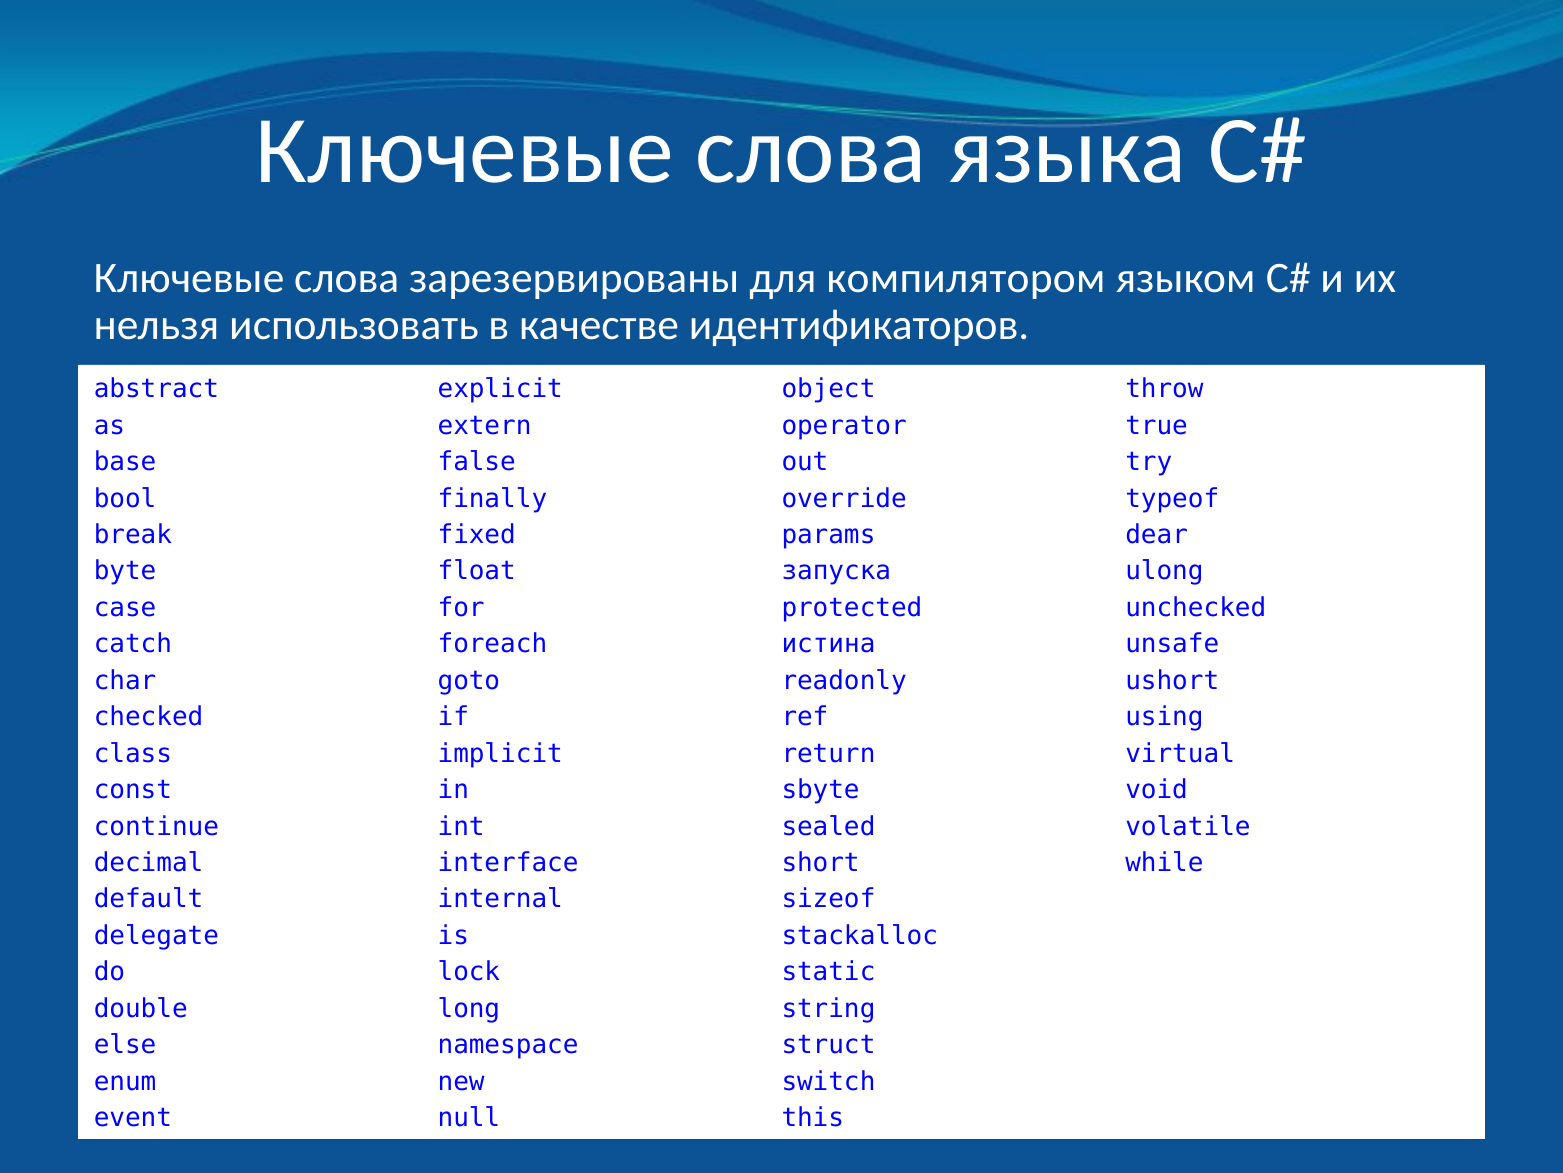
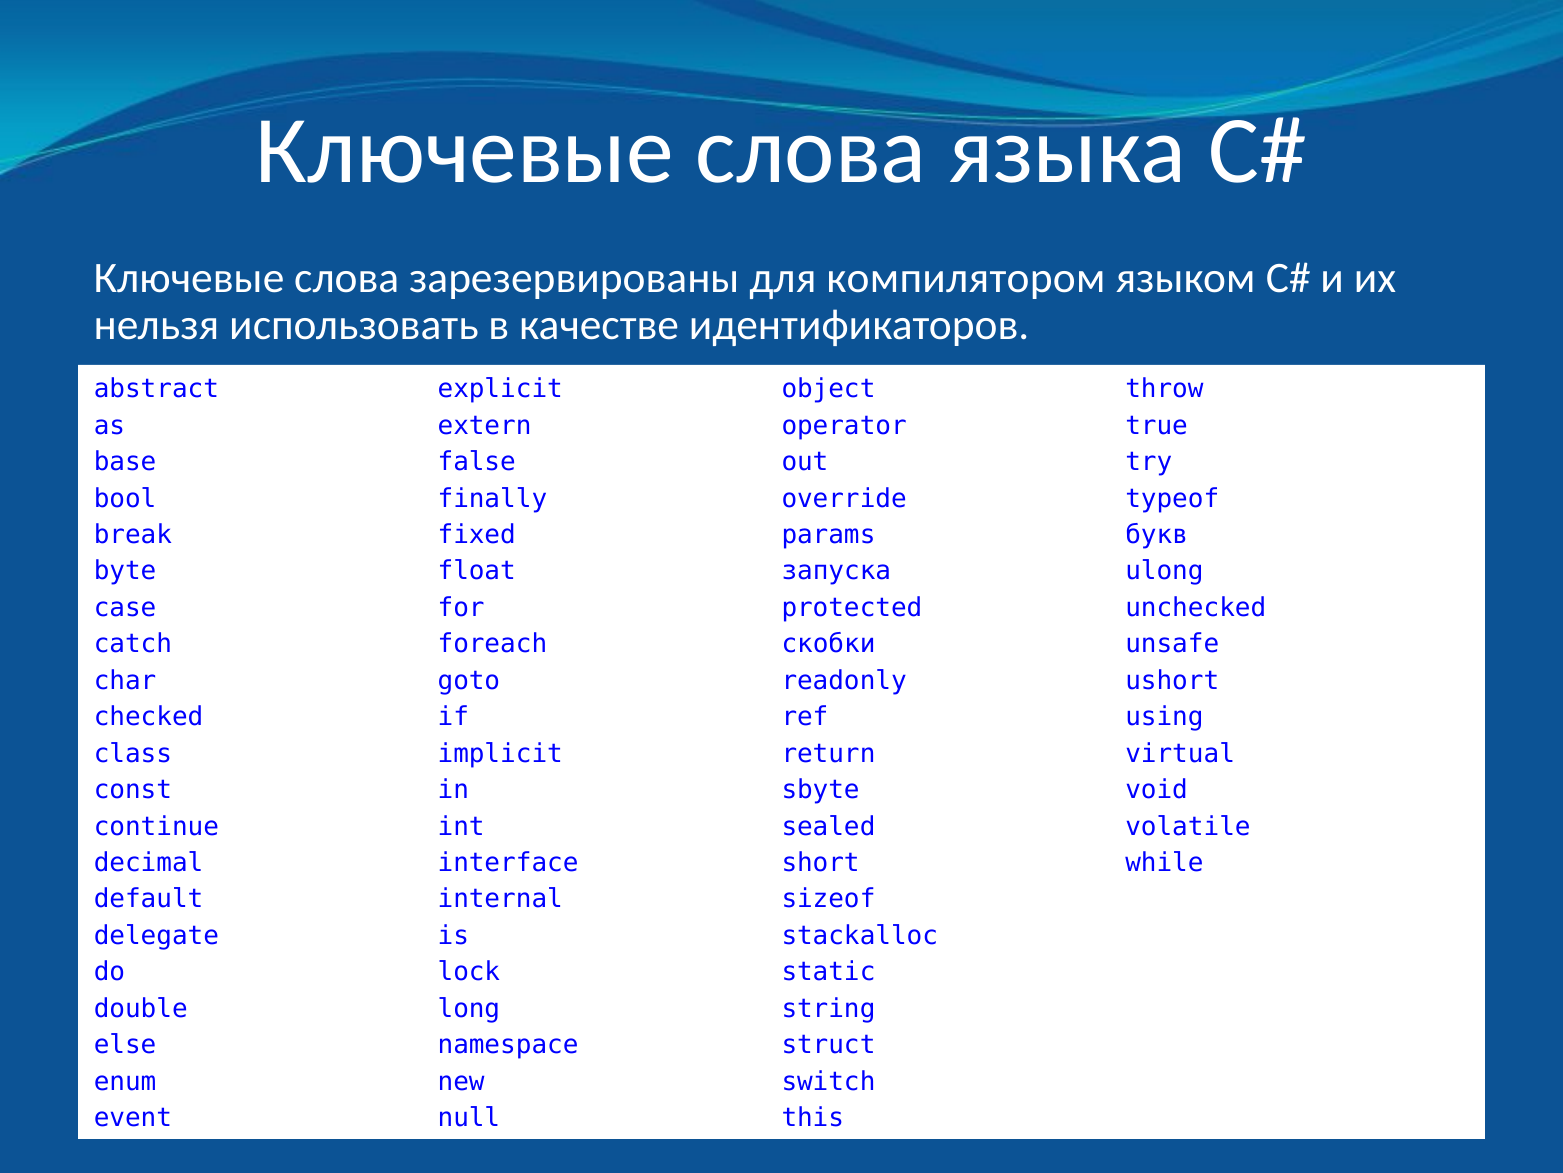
dear: dear -> букв
истина: истина -> скобки
